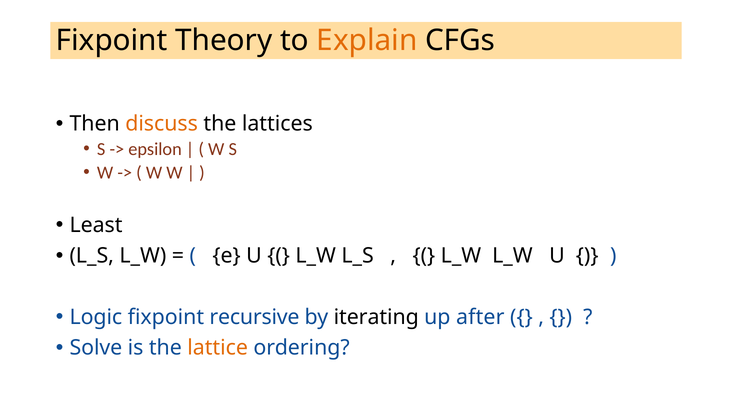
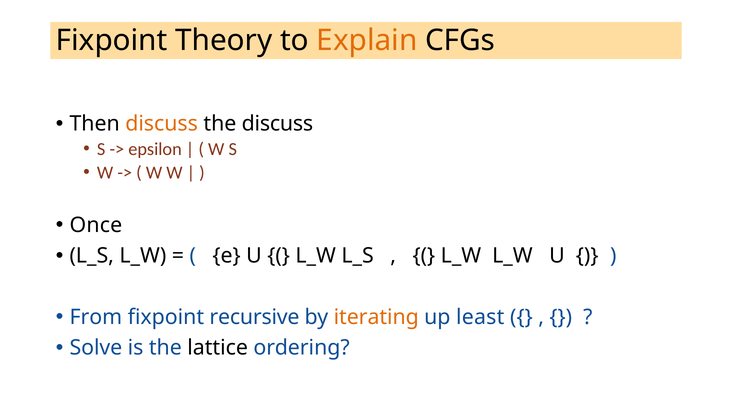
the lattices: lattices -> discuss
Least: Least -> Once
Logic: Logic -> From
iterating colour: black -> orange
after: after -> least
lattice colour: orange -> black
